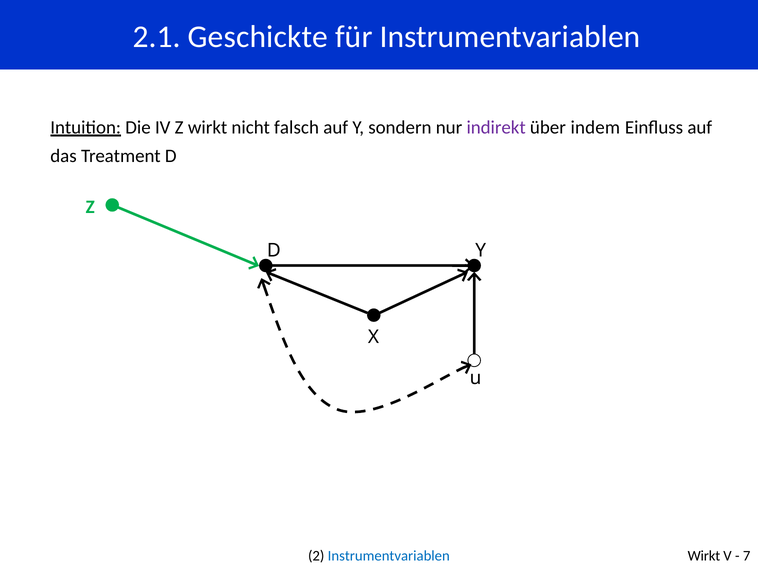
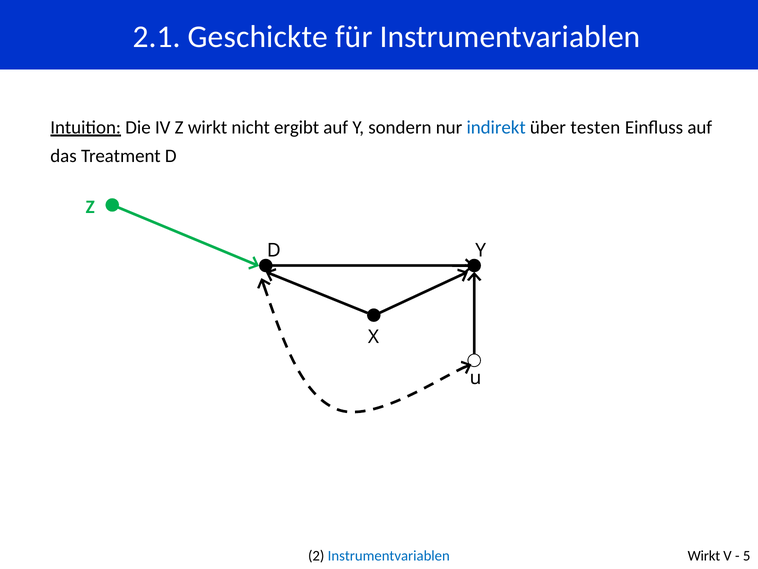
falsch: falsch -> ergibt
indirekt colour: purple -> blue
indem: indem -> testen
7: 7 -> 5
